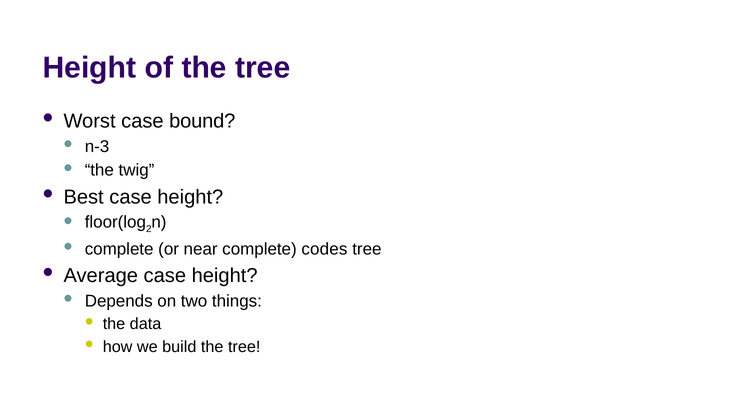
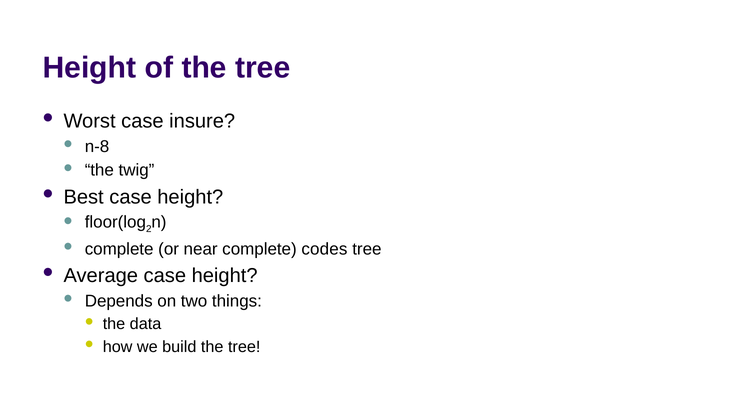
bound: bound -> insure
n-3: n-3 -> n-8
